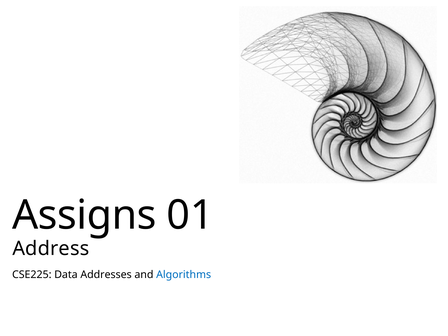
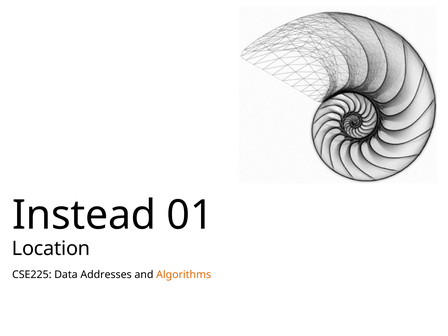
Assigns: Assigns -> Instead
Address: Address -> Location
Algorithms colour: blue -> orange
